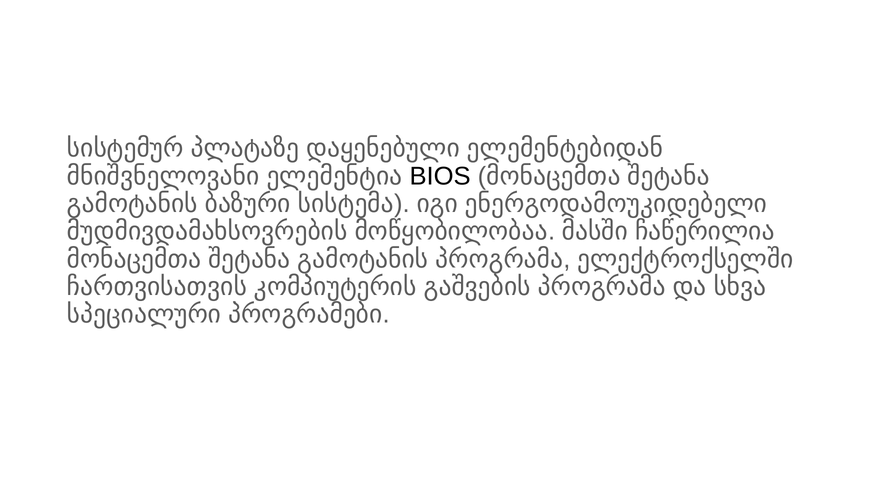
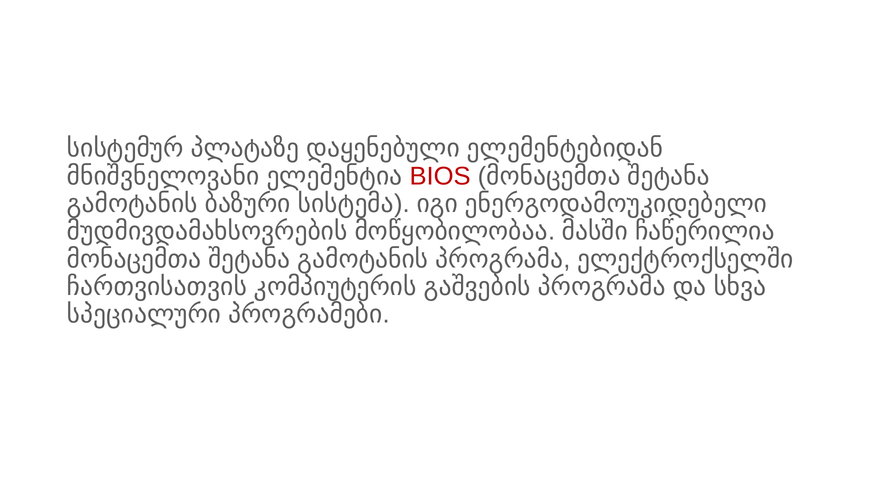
BIOS colour: black -> red
